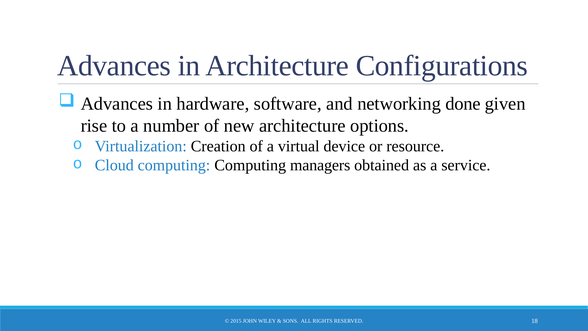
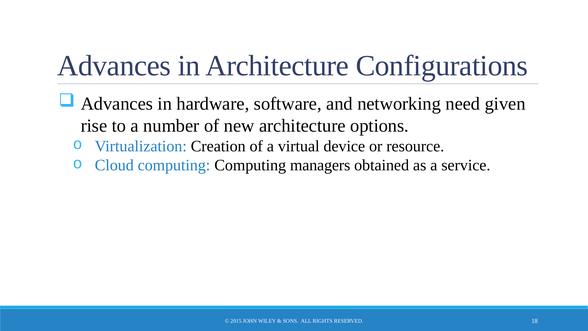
done: done -> need
